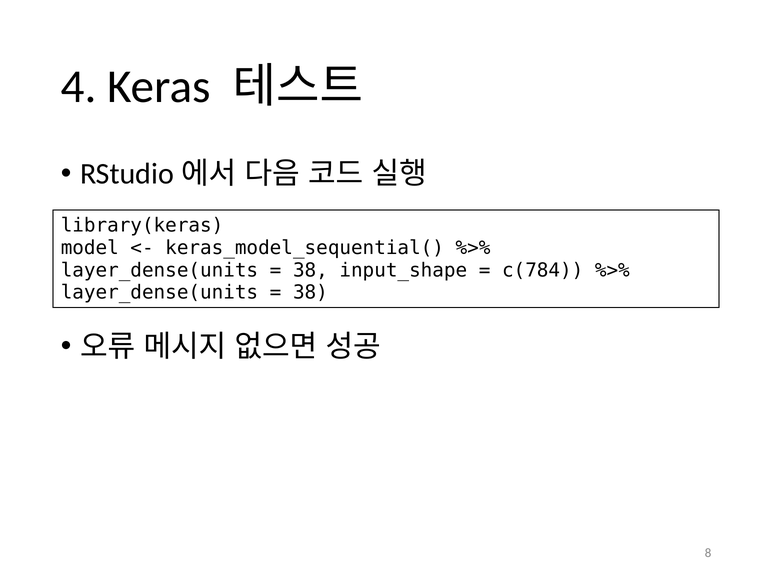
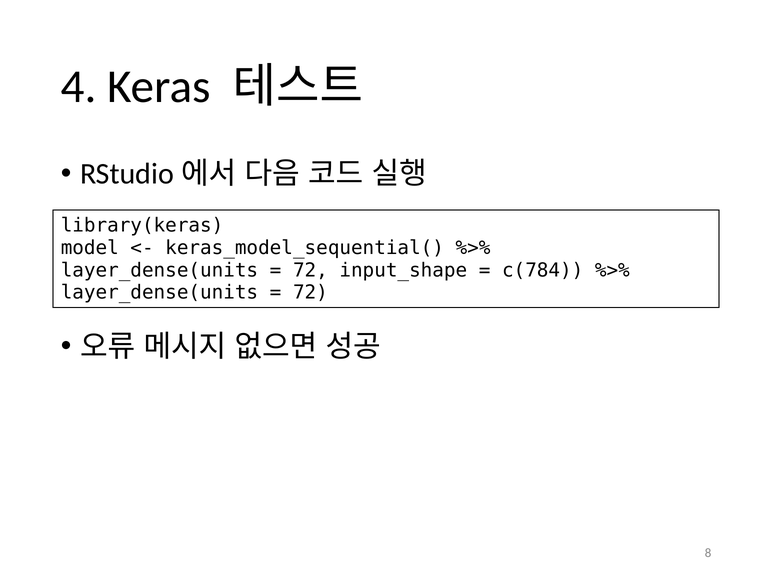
38 at (310, 270): 38 -> 72
38 at (310, 293): 38 -> 72
